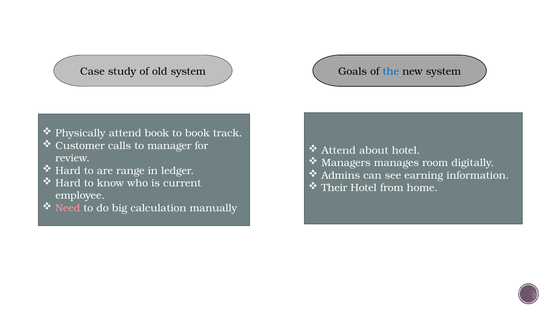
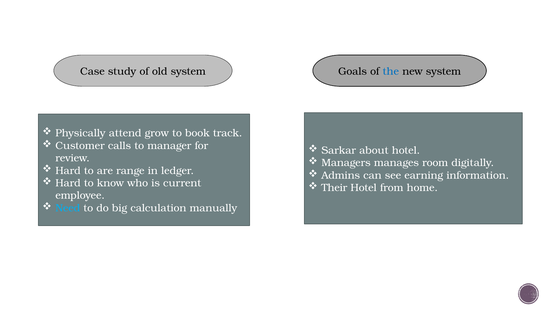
attend book: book -> grow
Attend at (339, 150): Attend -> Sarkar
Need colour: pink -> light blue
